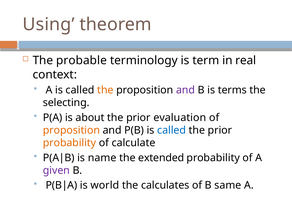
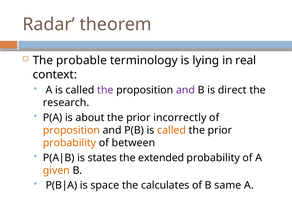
Using: Using -> Radar
term: term -> lying
the at (105, 90) colour: orange -> purple
terms: terms -> direct
selecting: selecting -> research
evaluation: evaluation -> incorrectly
called at (172, 130) colour: blue -> orange
calculate: calculate -> between
name: name -> states
given colour: purple -> orange
world: world -> space
